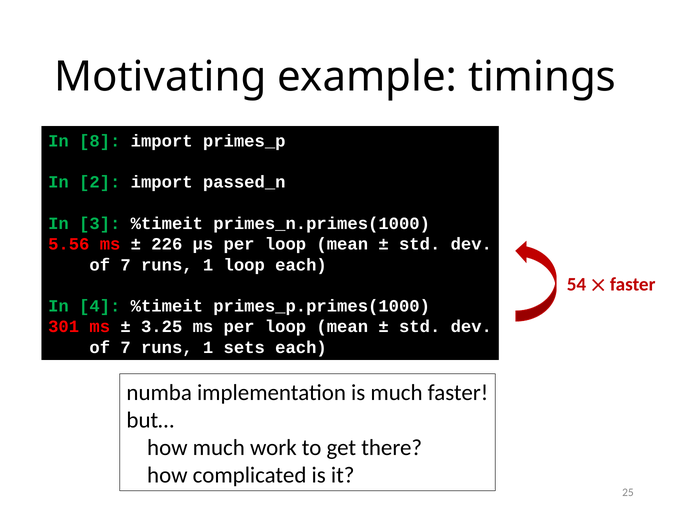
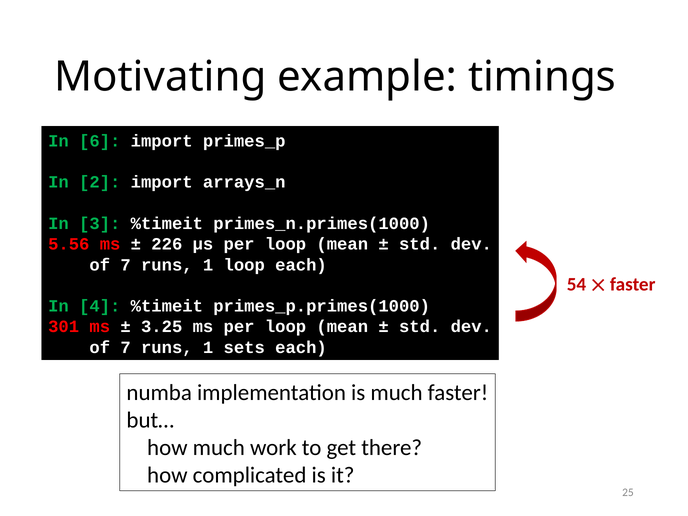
8: 8 -> 6
passed_n: passed_n -> arrays_n
